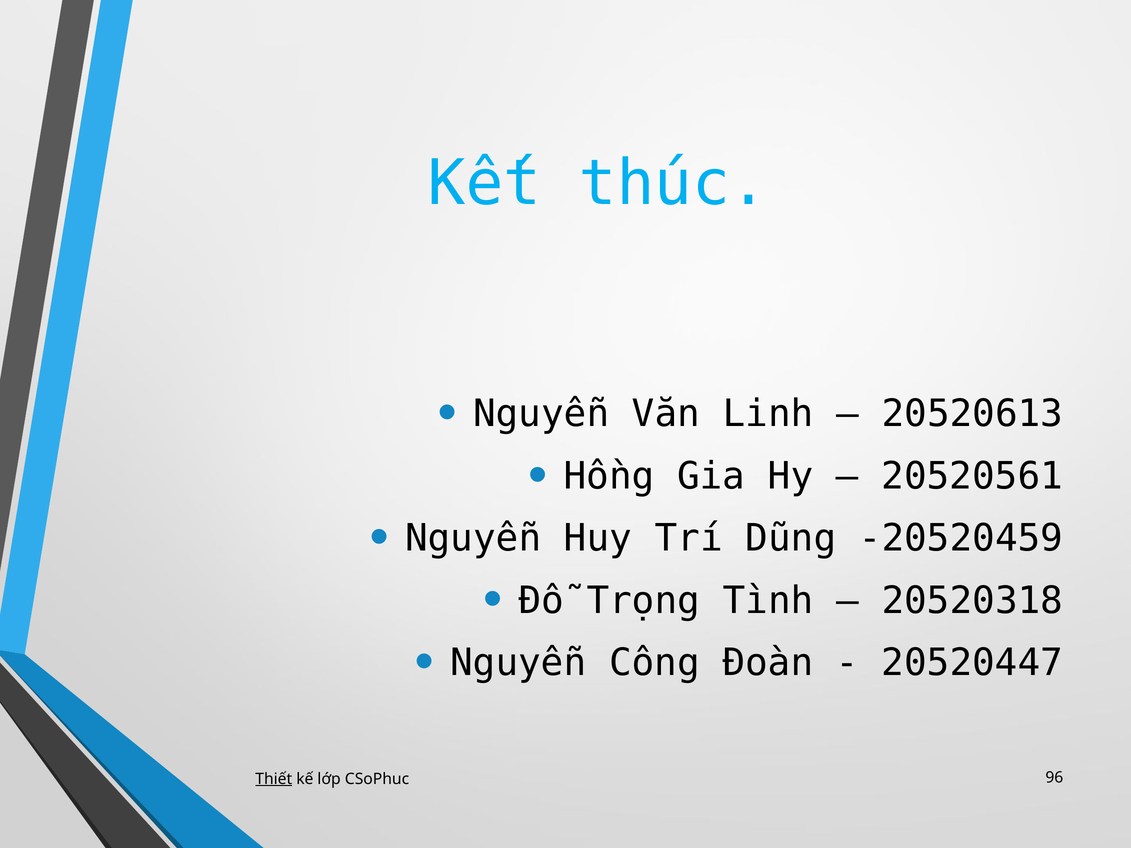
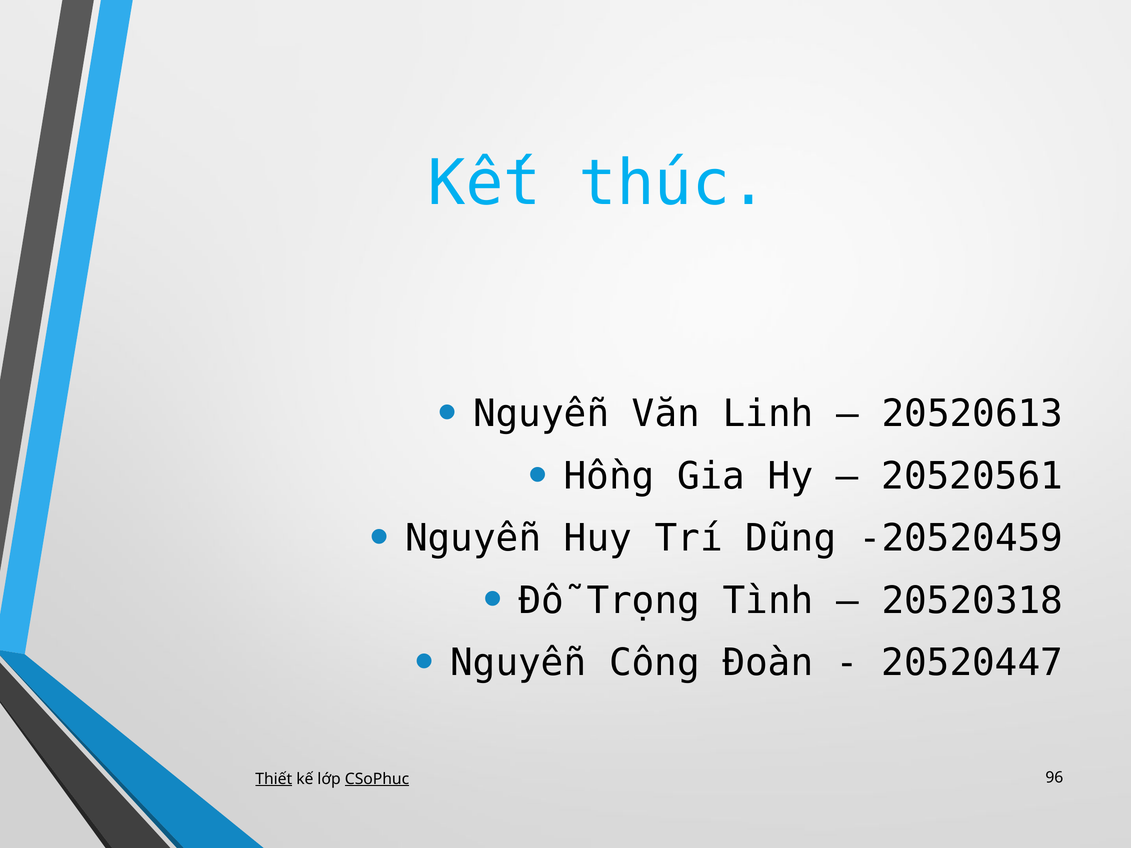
CSoPhuc underline: none -> present
